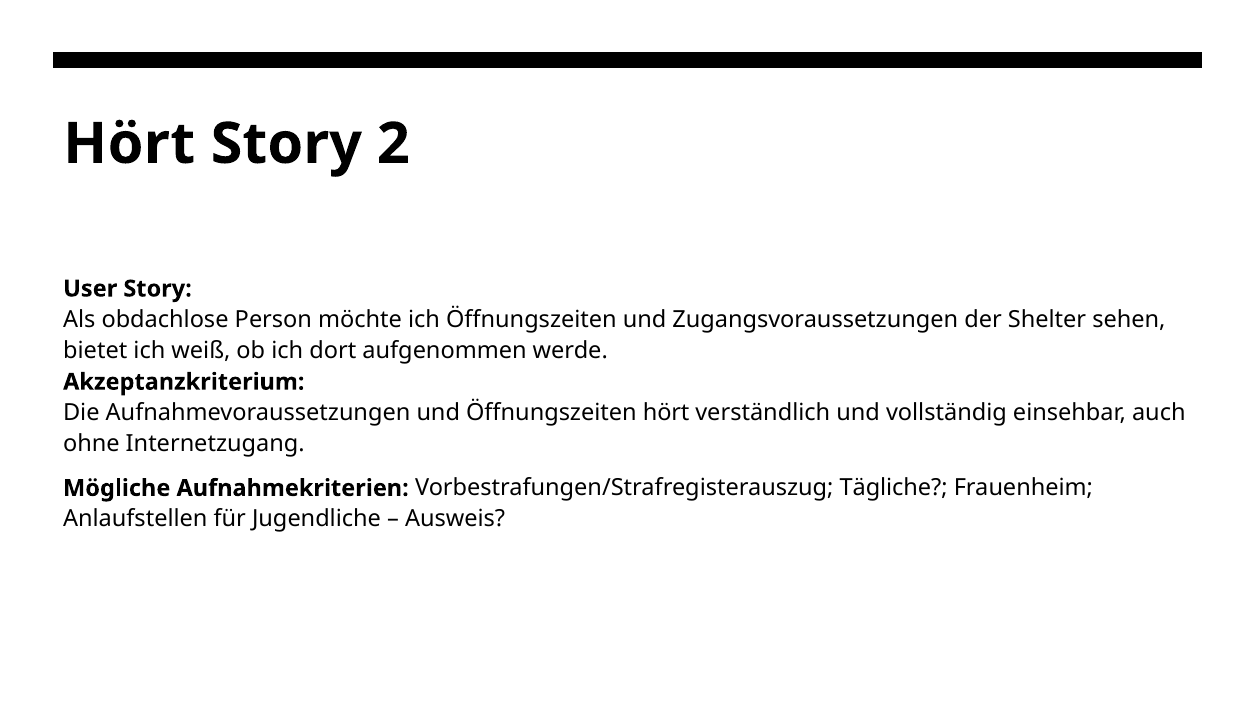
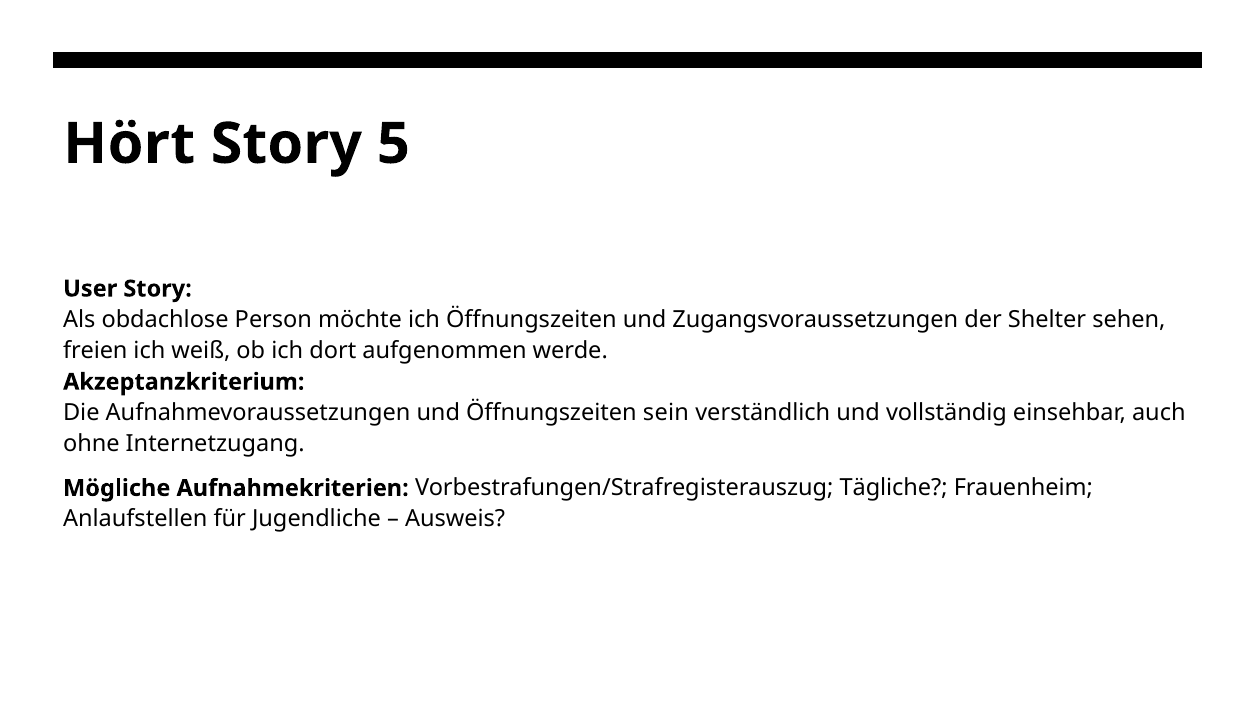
2: 2 -> 5
bietet: bietet -> freien
Öffnungszeiten hört: hört -> sein
